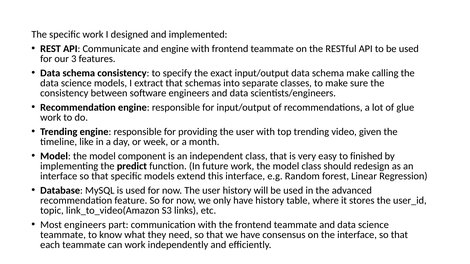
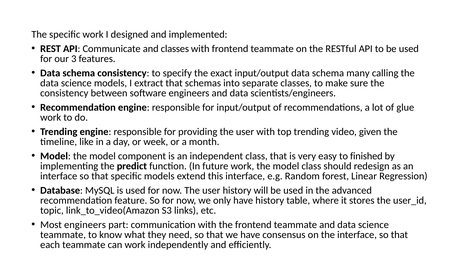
and engine: engine -> classes
schema make: make -> many
